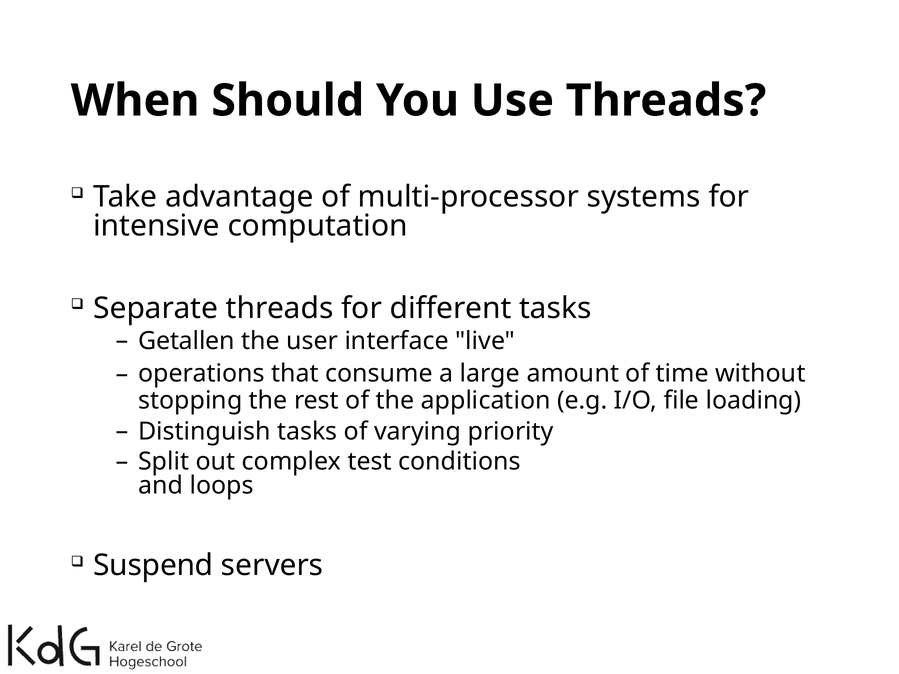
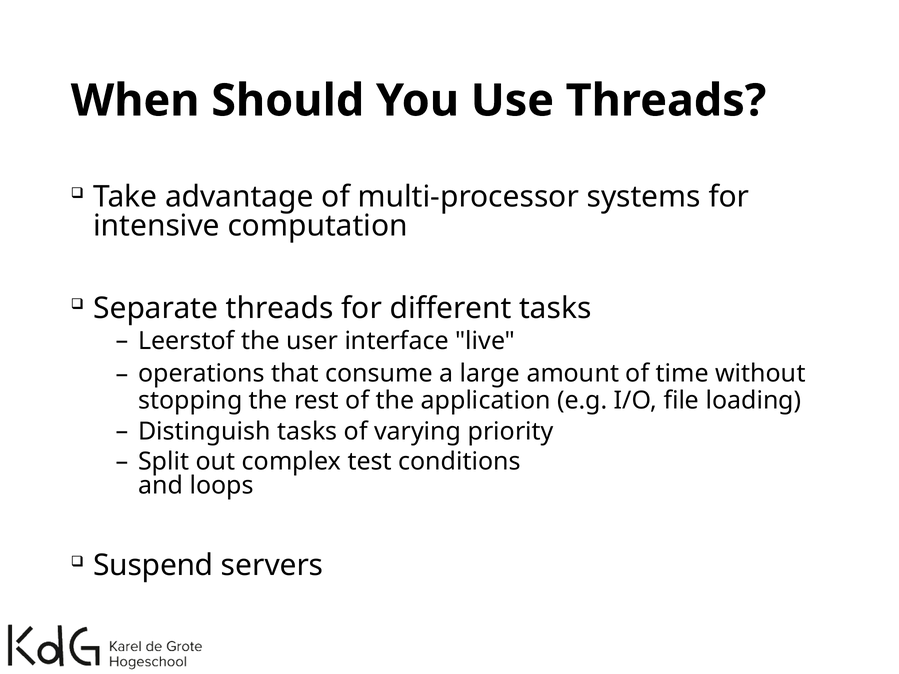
Getallen: Getallen -> Leerstof
